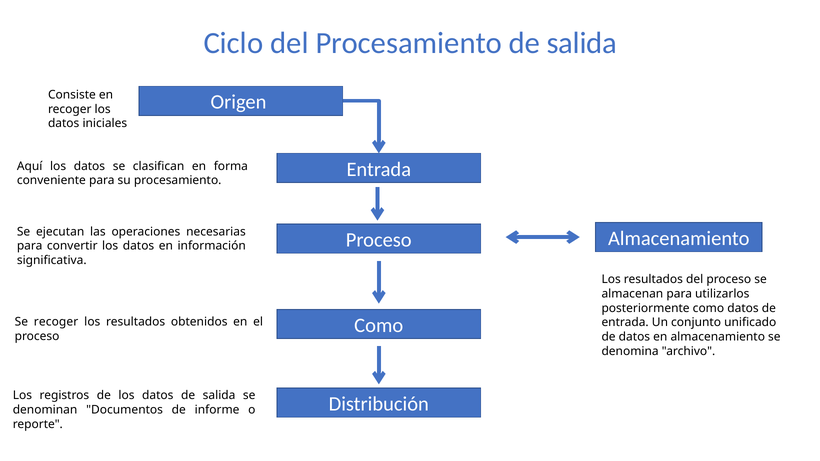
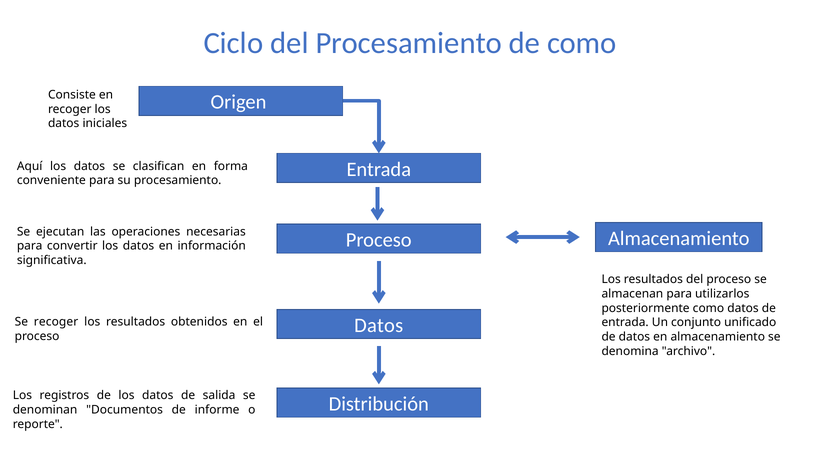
Procesamiento de salida: salida -> como
Como at (379, 326): Como -> Datos
